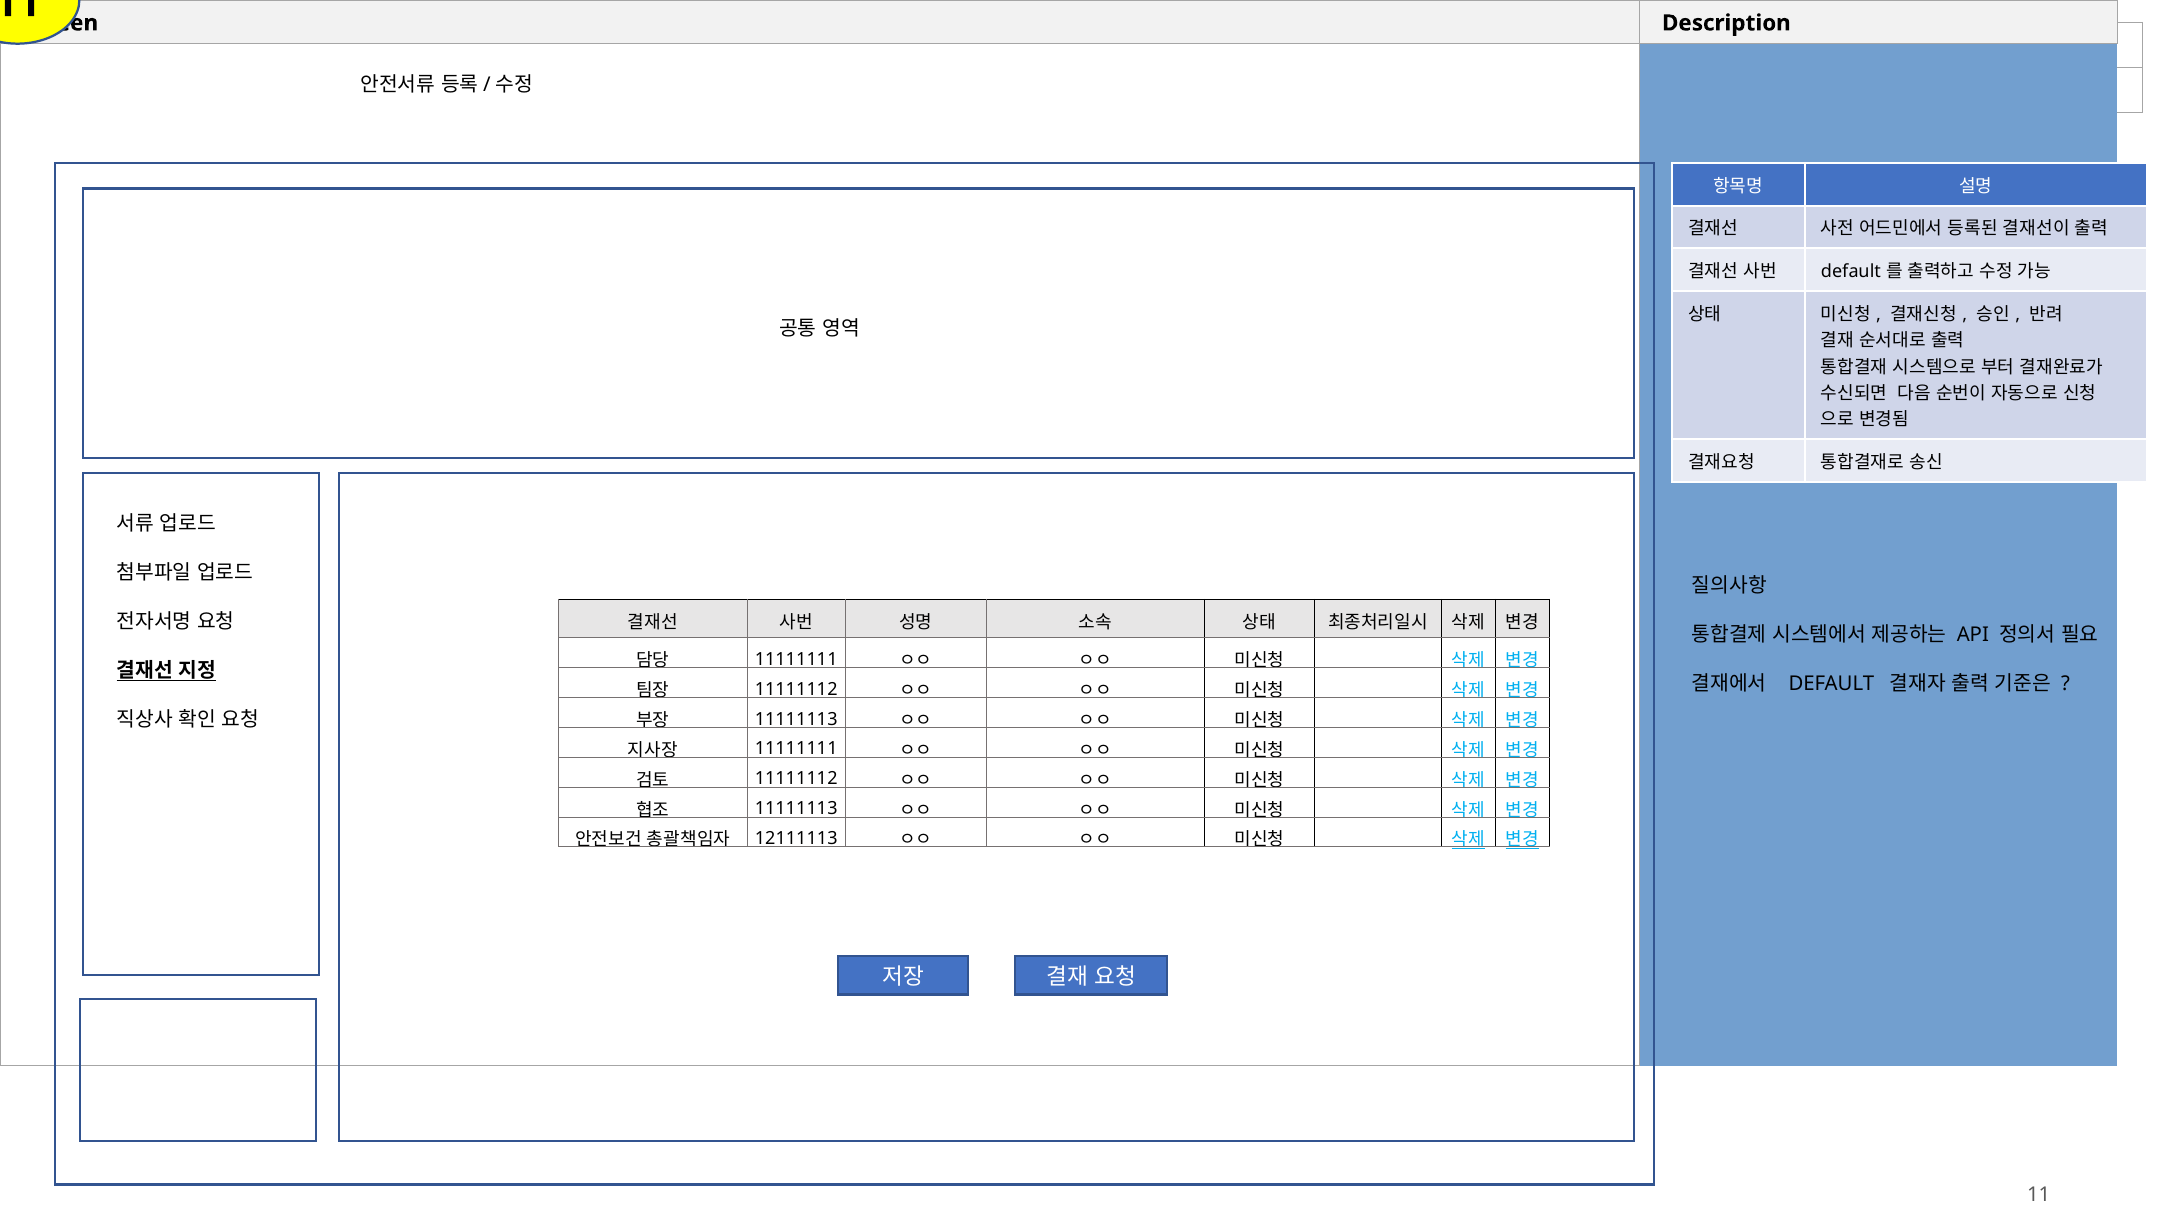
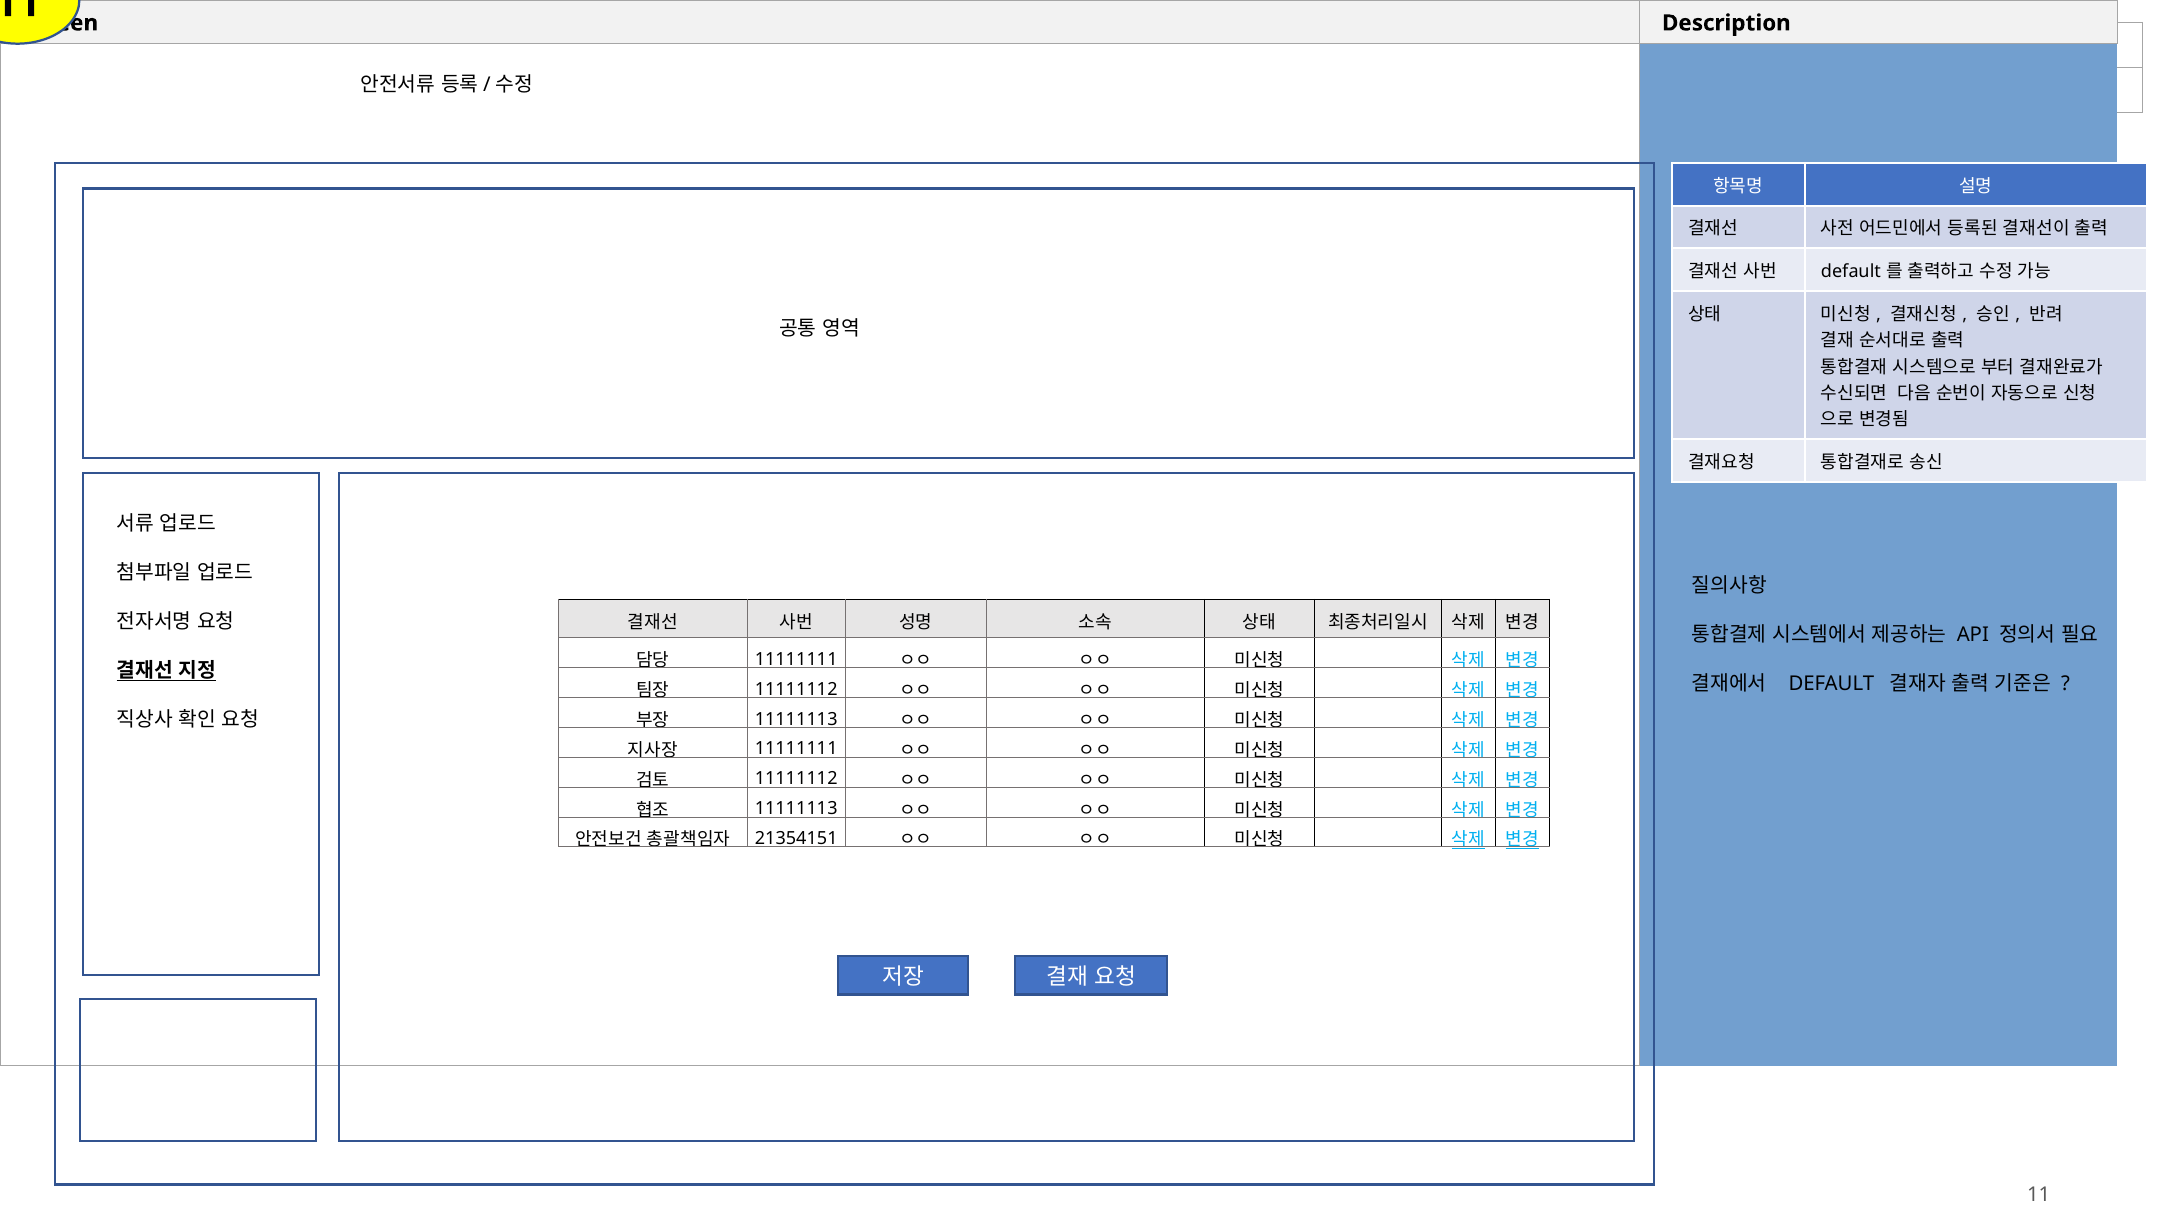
12111113: 12111113 -> 21354151
